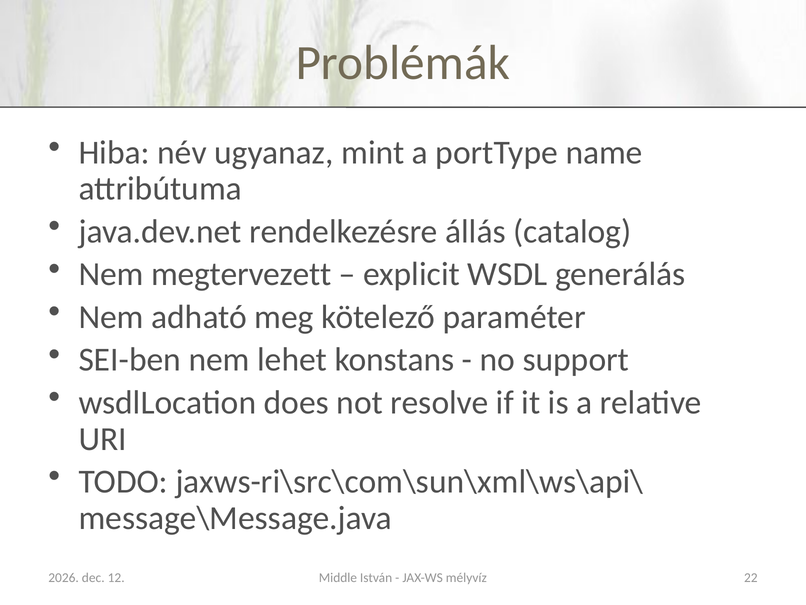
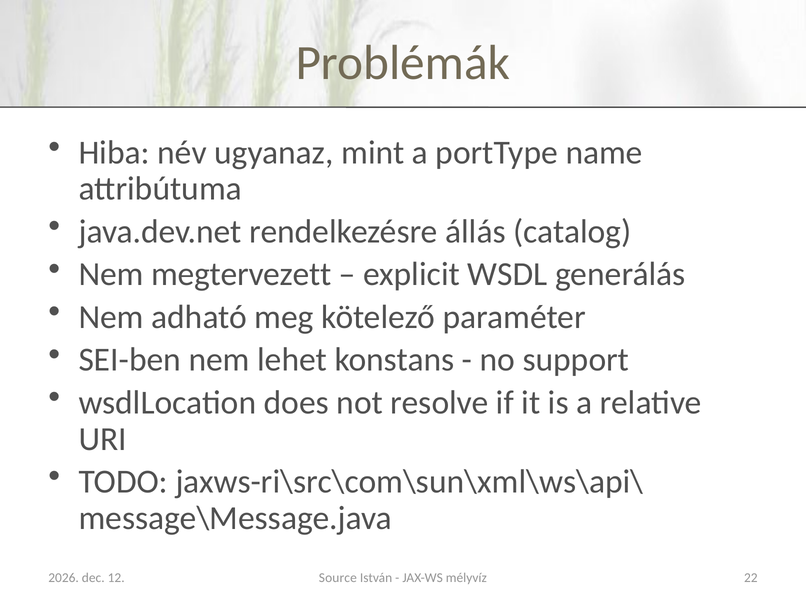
Middle: Middle -> Source
